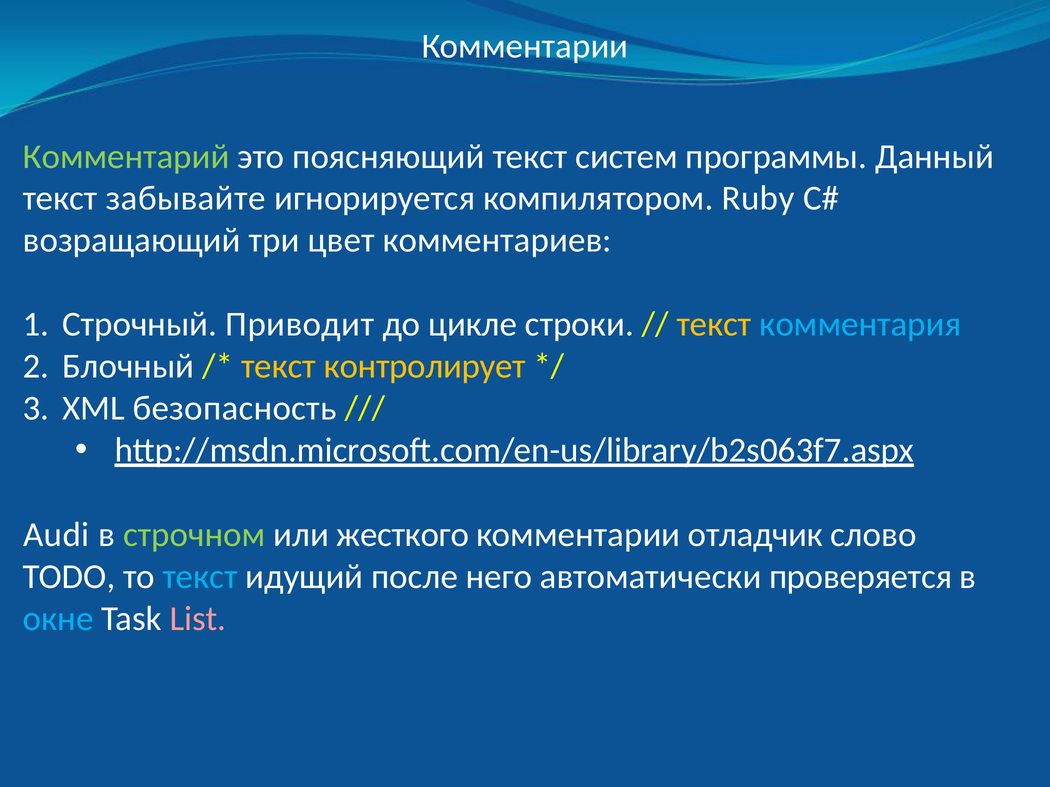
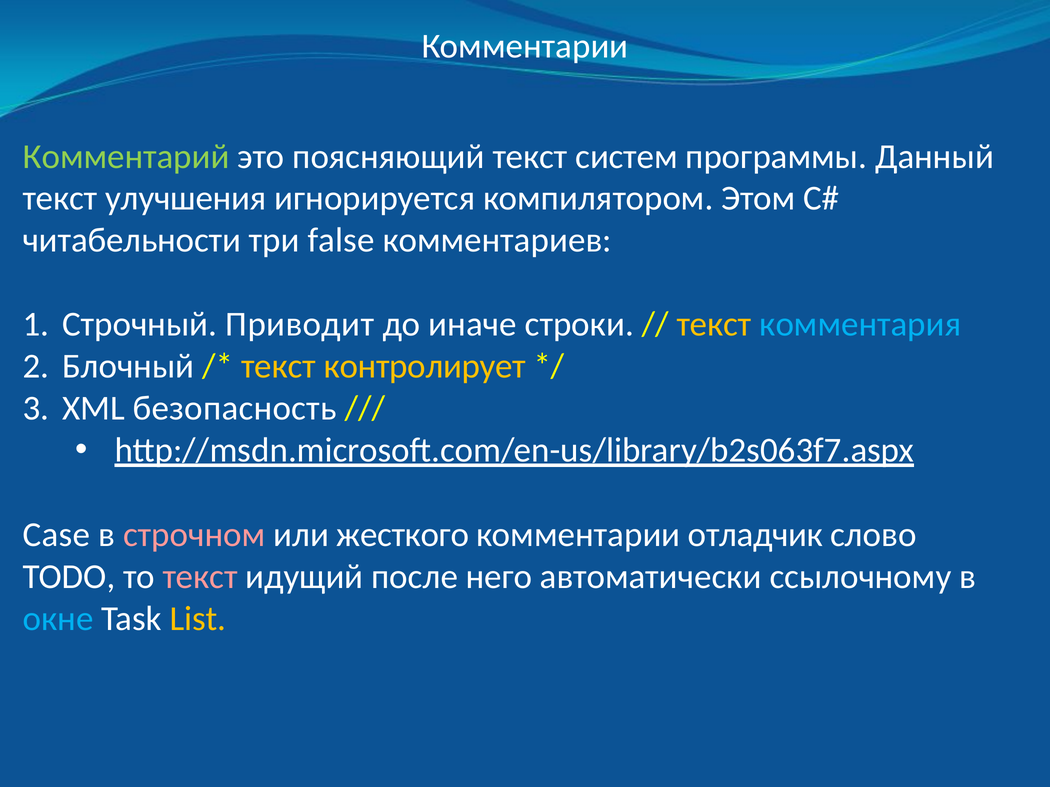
забывайте: забывайте -> улучшения
Ruby: Ruby -> Этом
возращающий: возращающий -> читабельности
цвет: цвет -> false
цикле: цикле -> иначе
Audi: Audi -> Case
строчном colour: light green -> pink
текст at (200, 577) colour: light blue -> pink
проверяется: проверяется -> ссылочному
List colour: pink -> yellow
